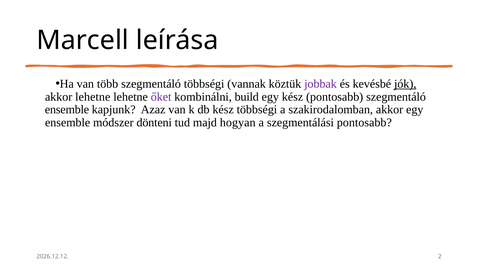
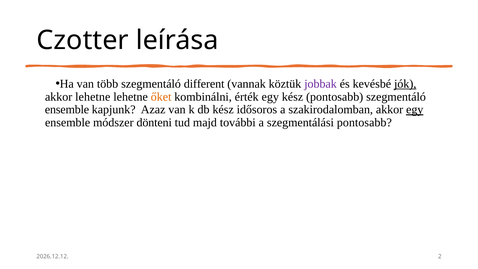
Marcell: Marcell -> Czotter
szegmentáló többségi: többségi -> different
őket colour: purple -> orange
build: build -> érték
kész többségi: többségi -> idősoros
egy at (415, 110) underline: none -> present
hogyan: hogyan -> további
